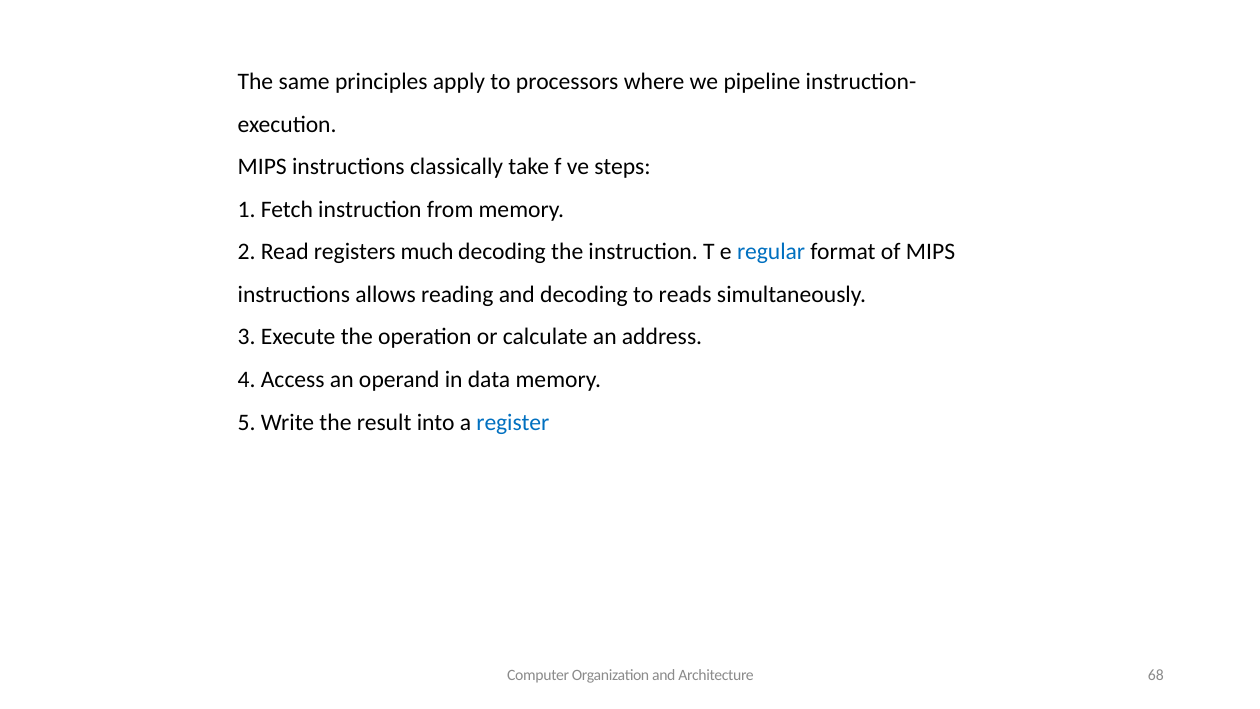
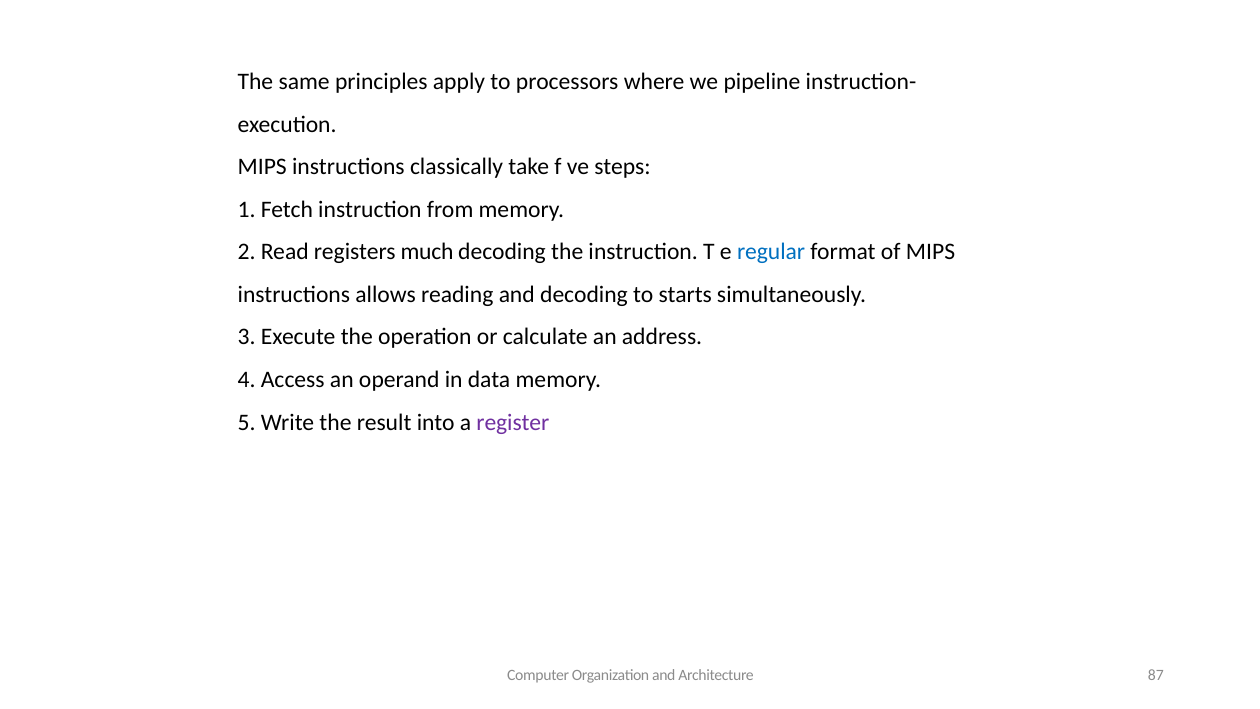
reads: reads -> starts
register colour: blue -> purple
68: 68 -> 87
